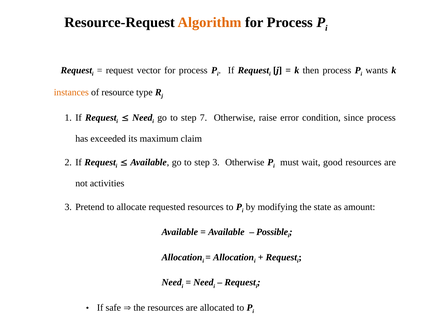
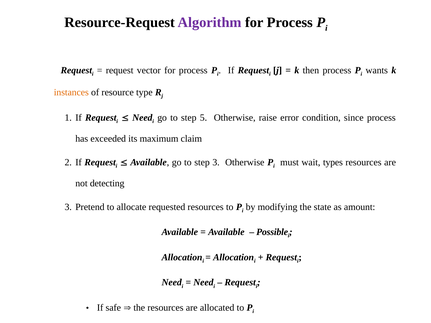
Algorithm colour: orange -> purple
7: 7 -> 5
good: good -> types
activities: activities -> detecting
